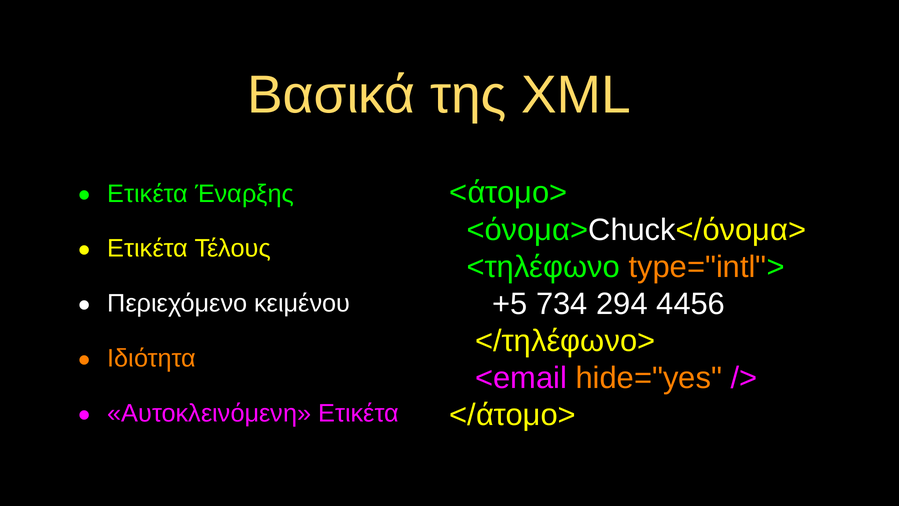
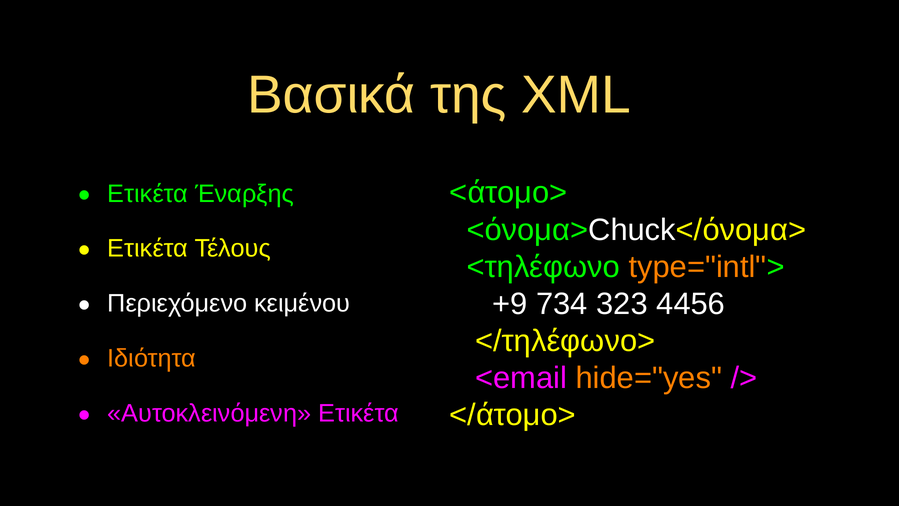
+5: +5 -> +9
294: 294 -> 323
